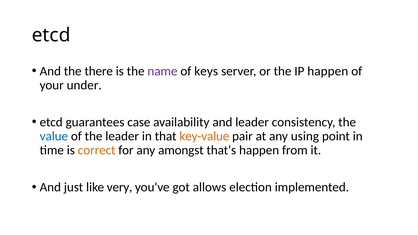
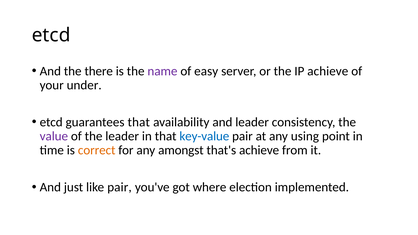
keys: keys -> easy
IP happen: happen -> achieve
guarantees case: case -> that
value colour: blue -> purple
key-value colour: orange -> blue
that's happen: happen -> achieve
like very: very -> pair
allows: allows -> where
